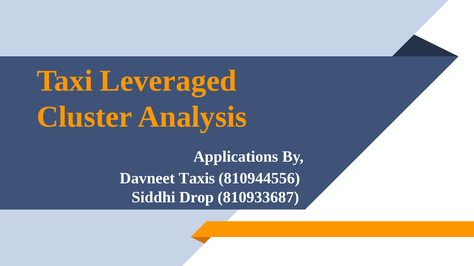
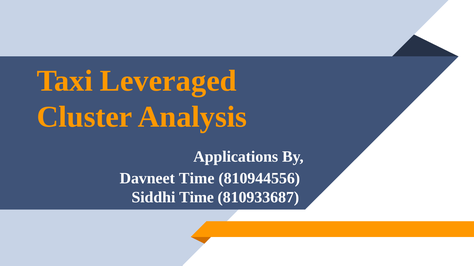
Davneet Taxis: Taxis -> Time
Siddhi Drop: Drop -> Time
